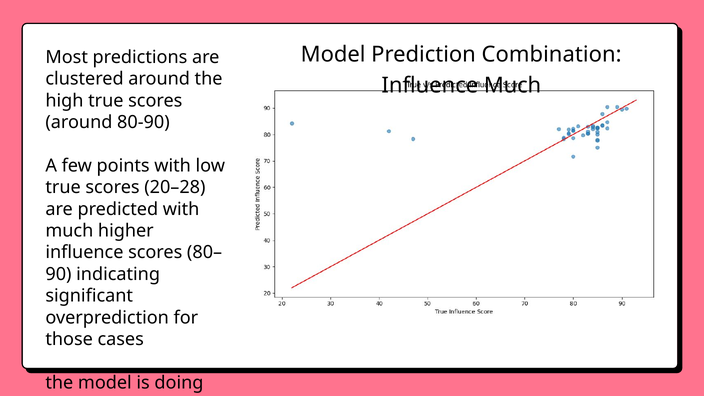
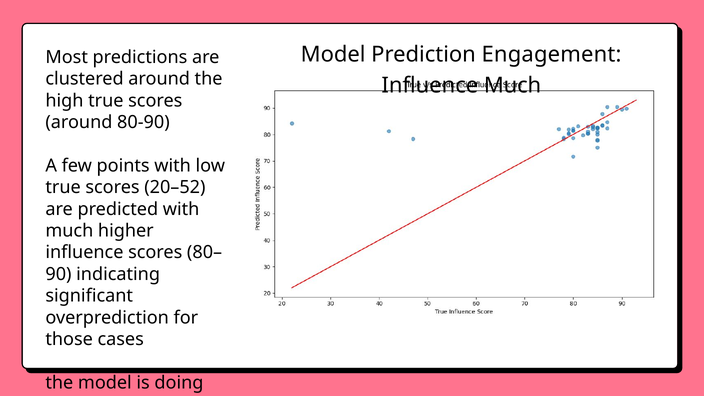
Combination: Combination -> Engagement
20–28: 20–28 -> 20–52
